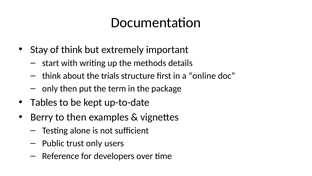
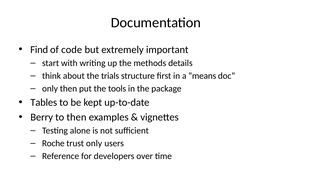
Stay: Stay -> Find
of think: think -> code
online: online -> means
term: term -> tools
Public: Public -> Roche
